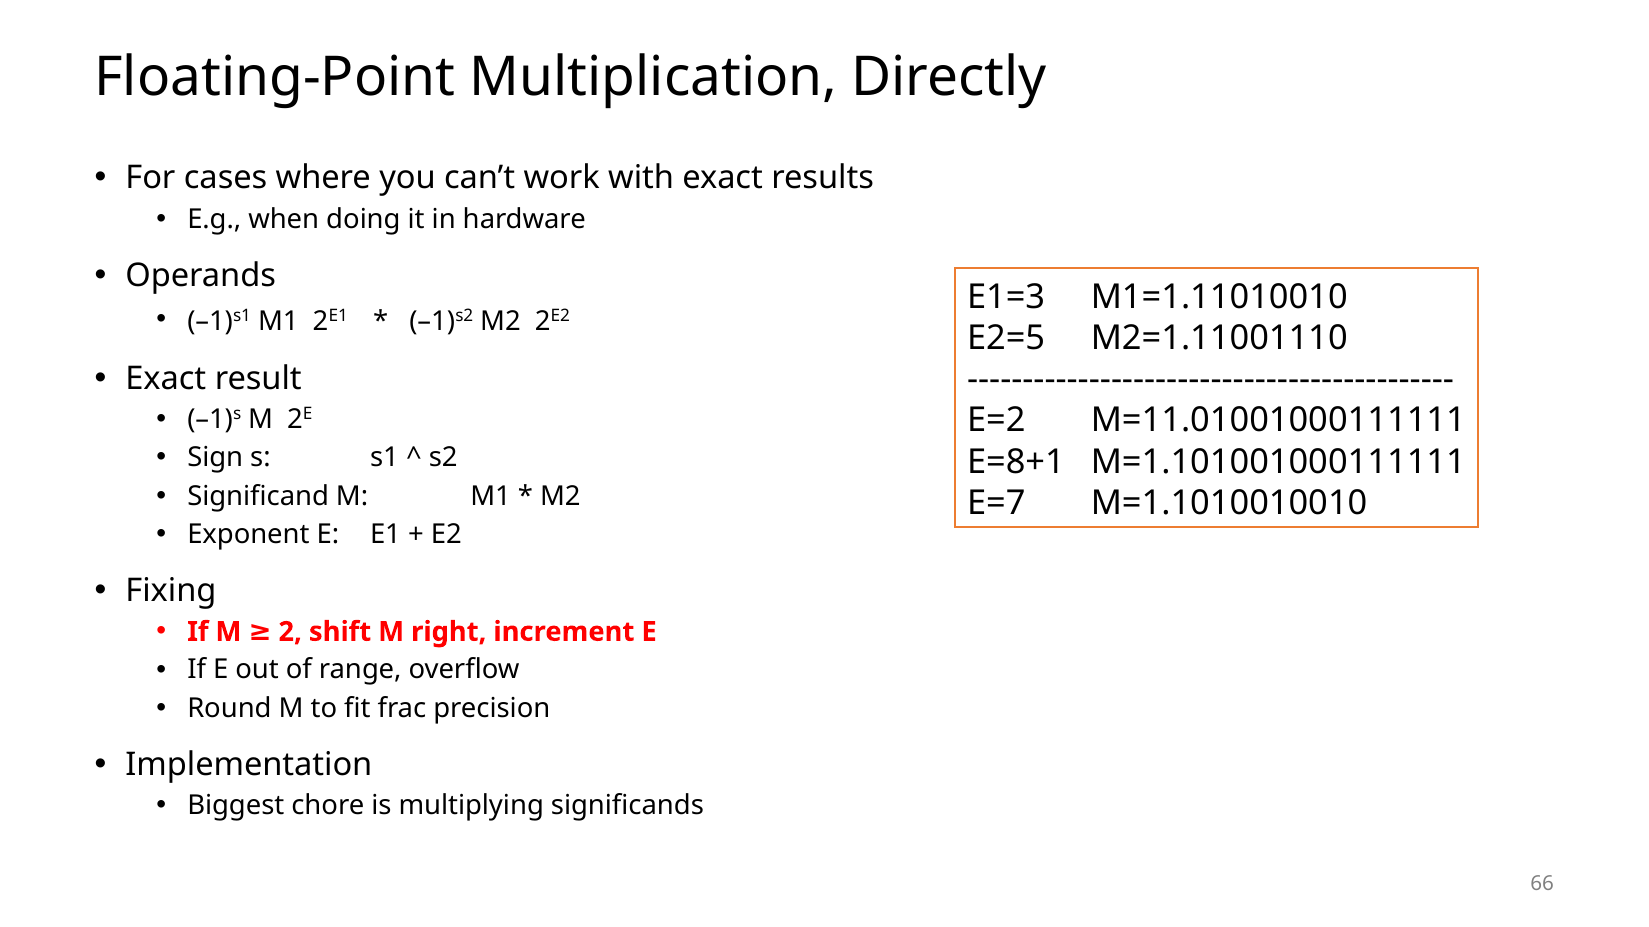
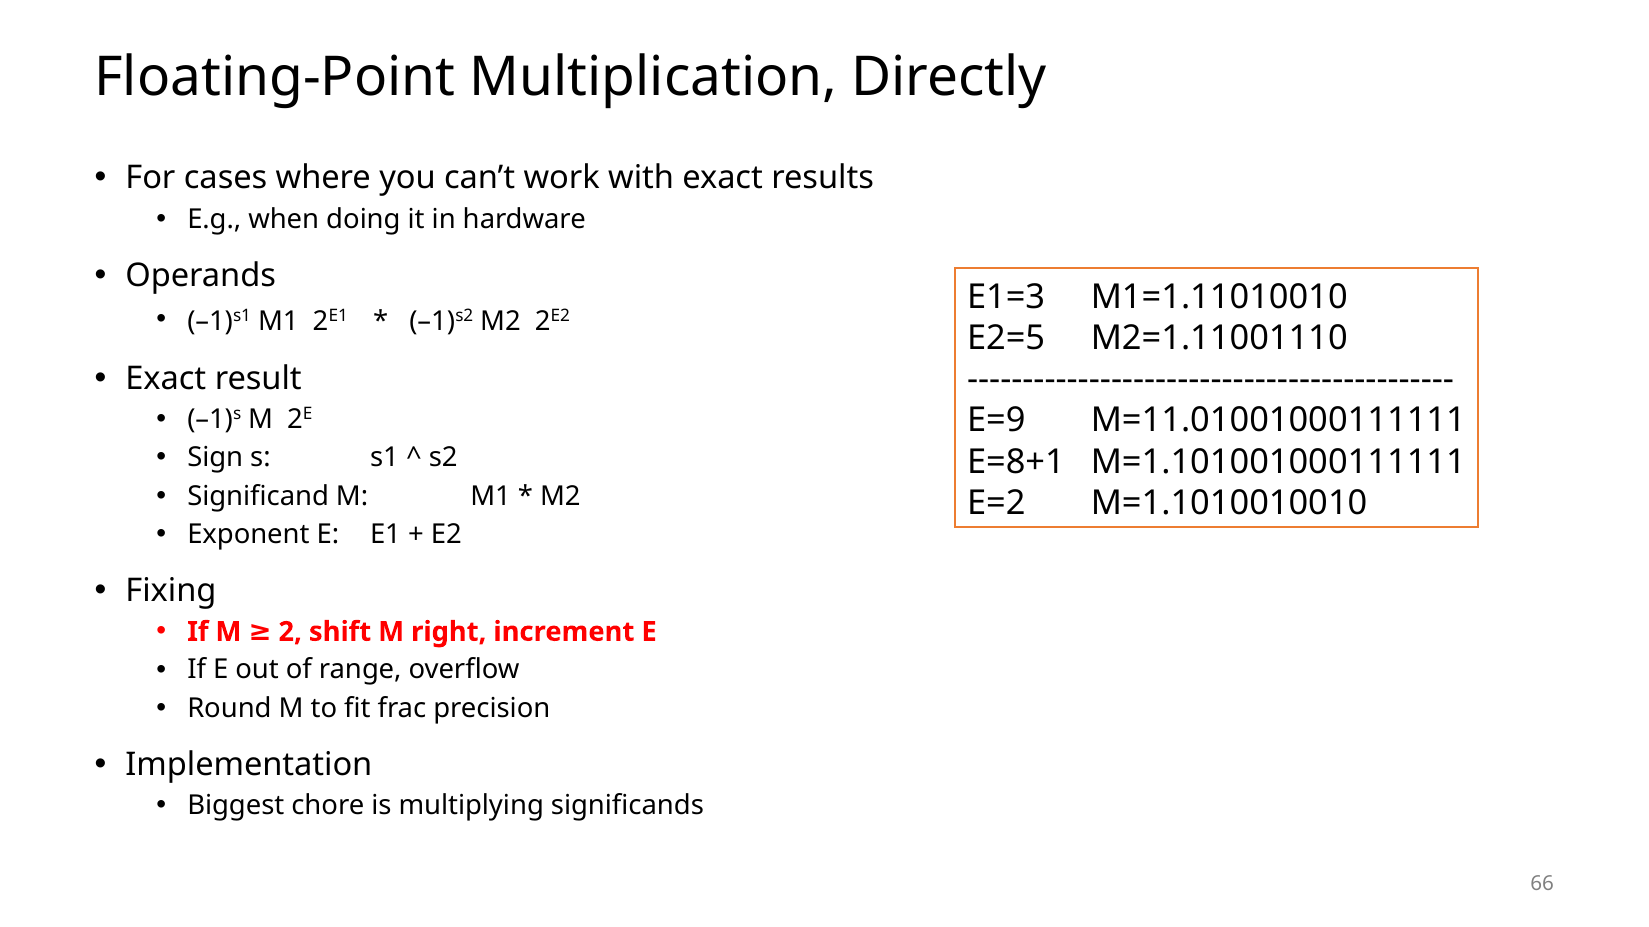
E=2: E=2 -> E=9
E=7: E=7 -> E=2
